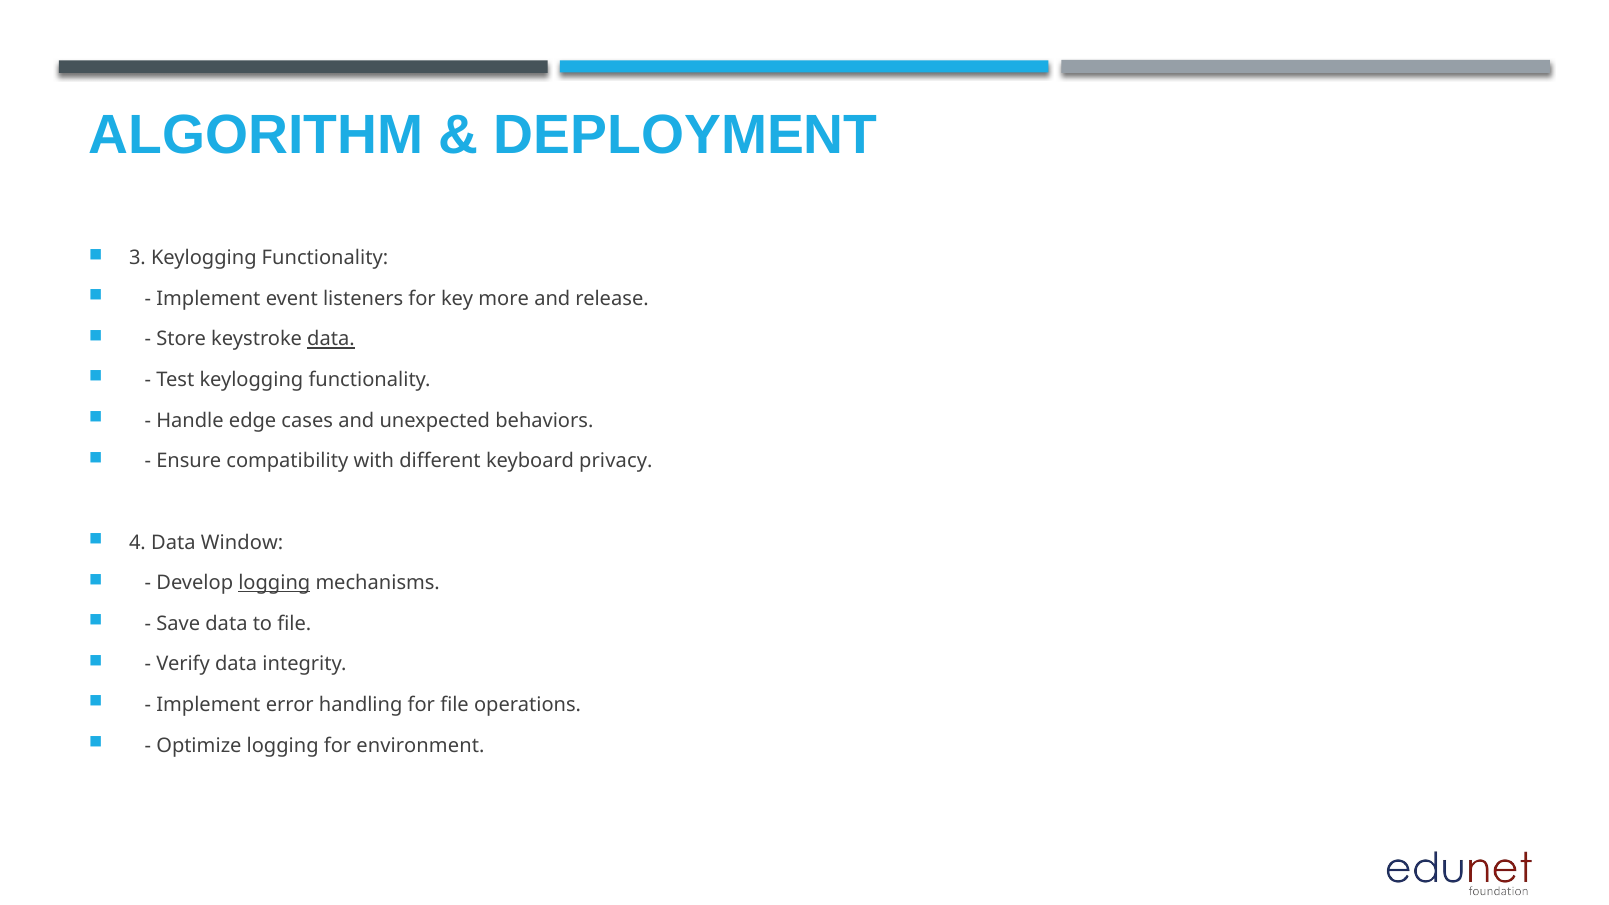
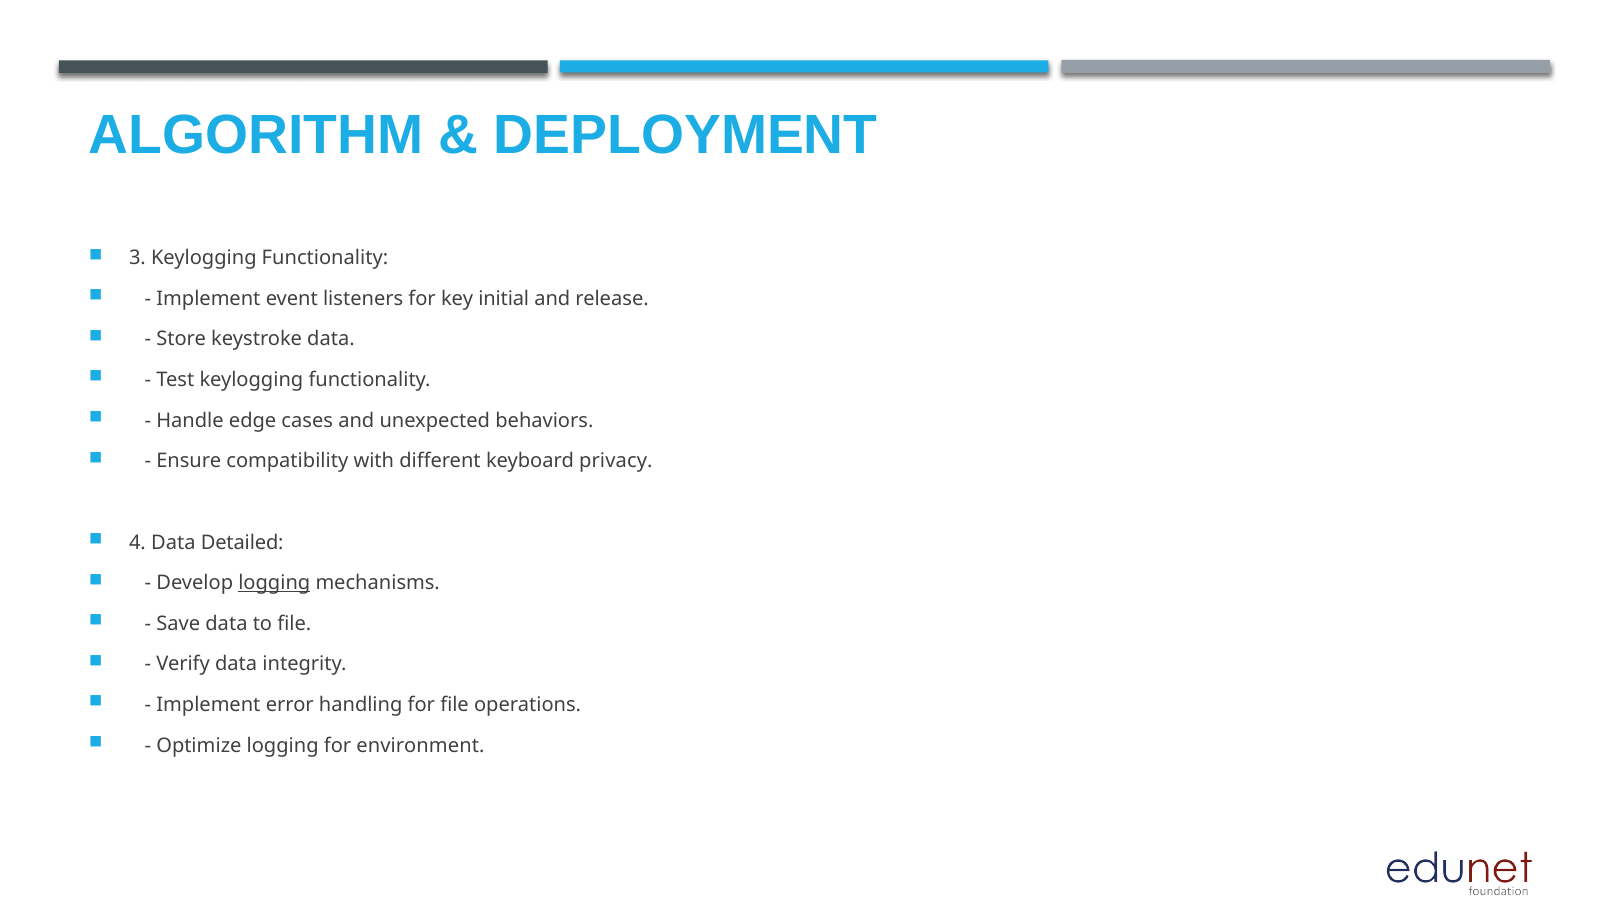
more: more -> initial
data at (331, 339) underline: present -> none
Window: Window -> Detailed
